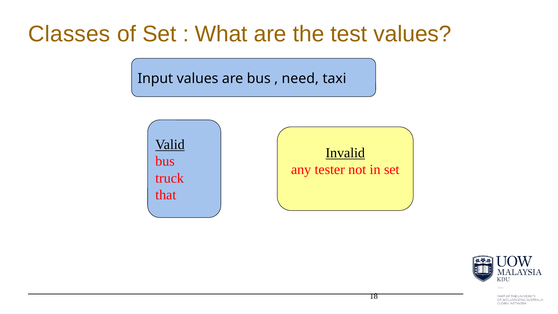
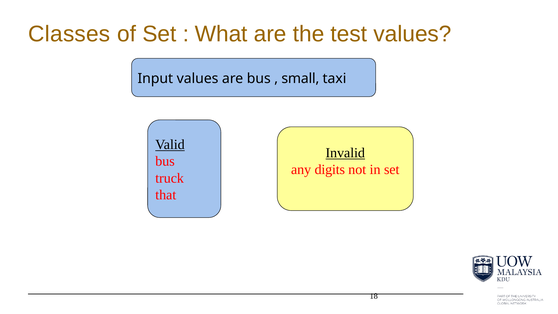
need: need -> small
tester: tester -> digits
